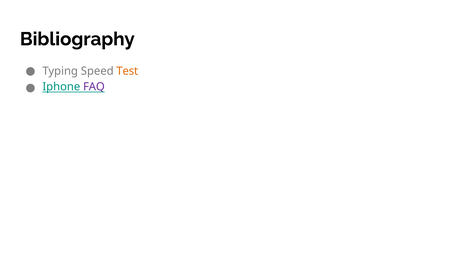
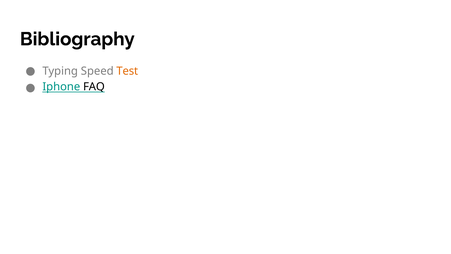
FAQ colour: purple -> black
